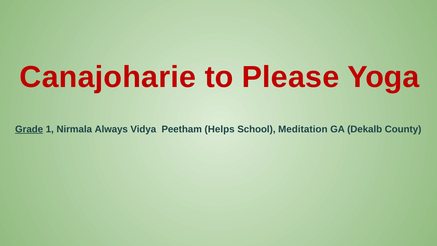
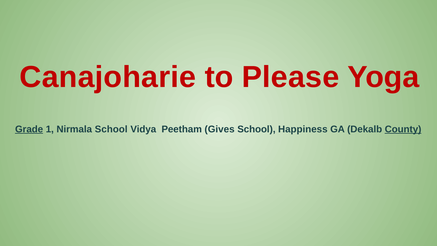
Nirmala Always: Always -> School
Helps: Helps -> Gives
Meditation: Meditation -> Happiness
County underline: none -> present
